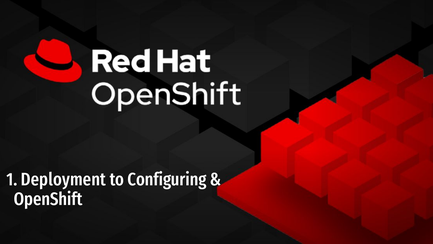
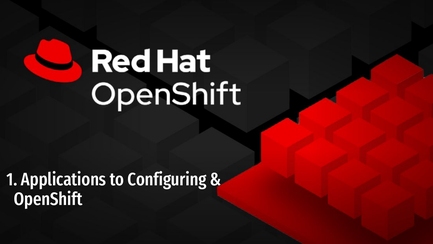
Deployment: Deployment -> Applications
